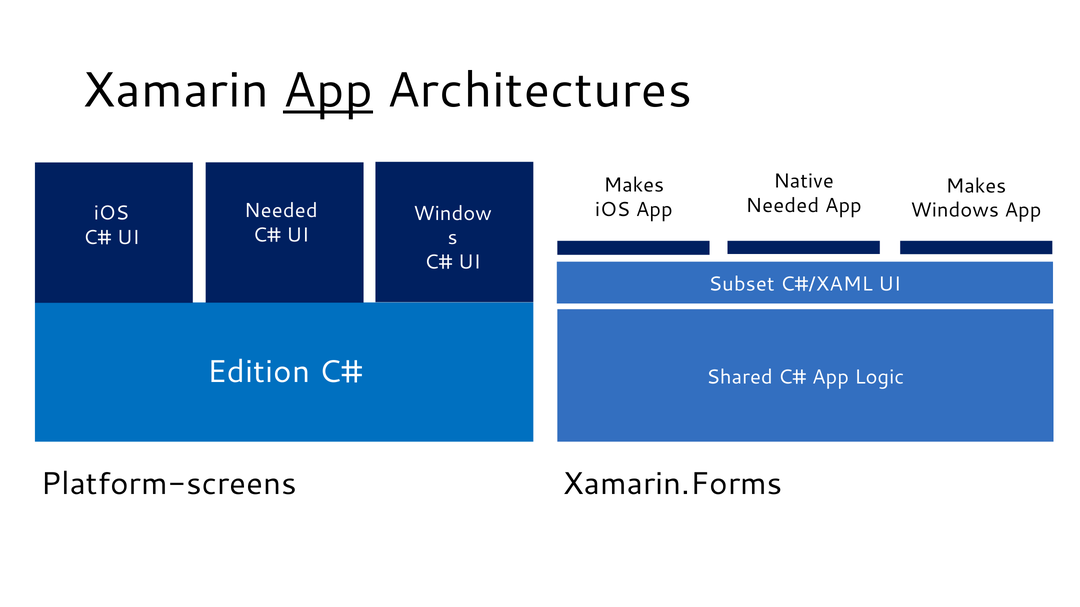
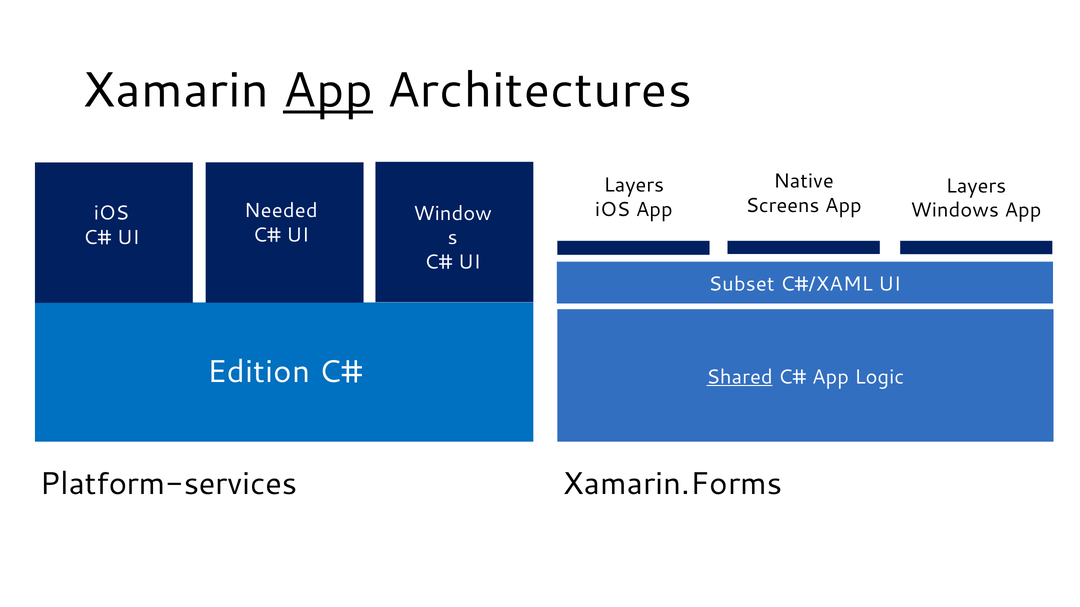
Makes at (634, 185): Makes -> Layers
Makes at (976, 186): Makes -> Layers
Needed at (782, 206): Needed -> Screens
Shared at (740, 377) underline: none -> present
Platform-screens: Platform-screens -> Platform-services
